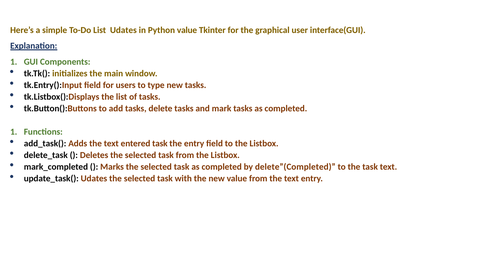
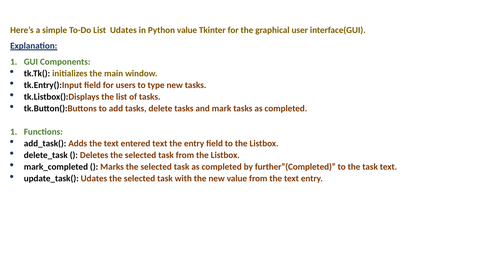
entered task: task -> text
delete”(Completed: delete”(Completed -> further”(Completed
